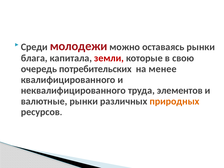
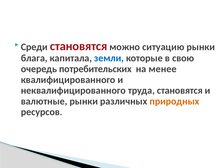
Среди молодежи: молодежи -> становятся
оставаясь: оставаясь -> ситуацию
земли colour: red -> blue
труда элементов: элементов -> становятся
